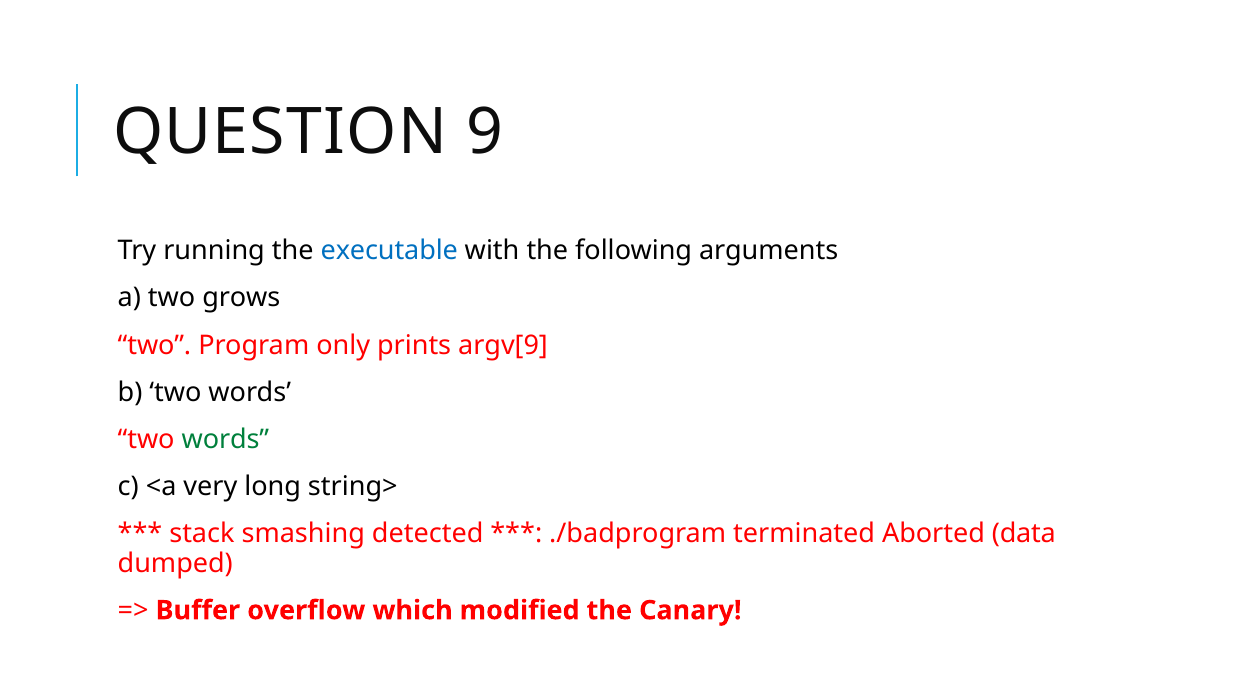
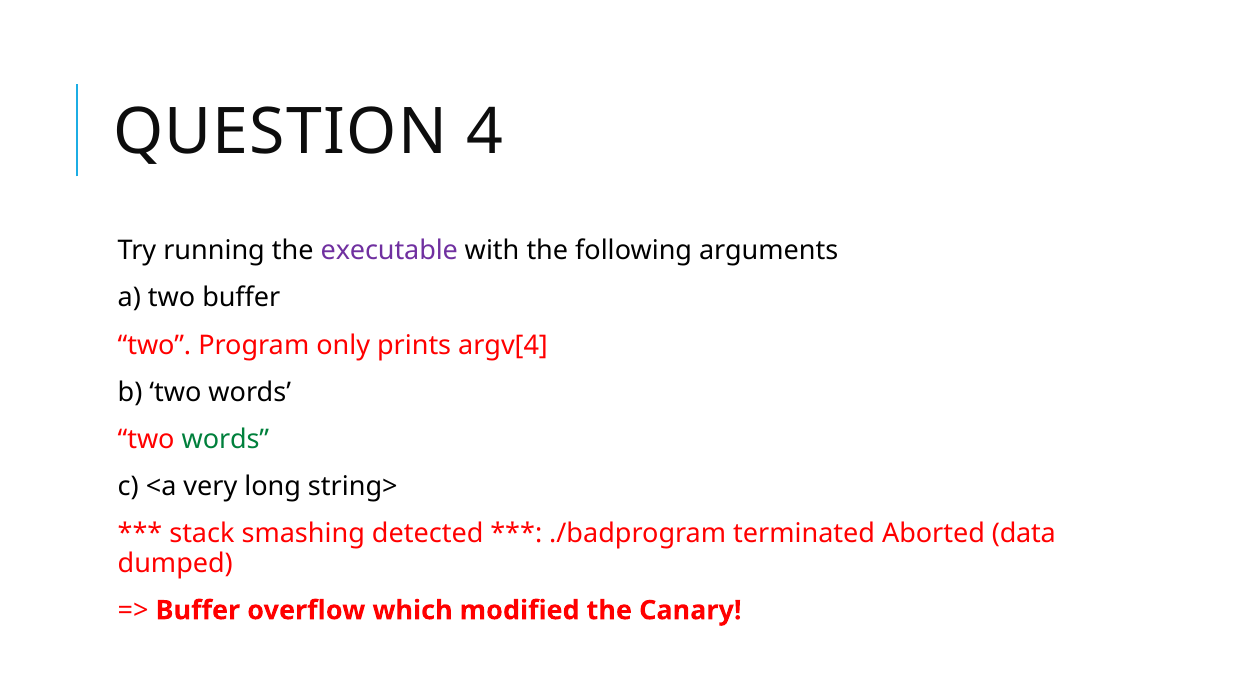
9: 9 -> 4
executable colour: blue -> purple
two grows: grows -> buffer
argv[9: argv[9 -> argv[4
